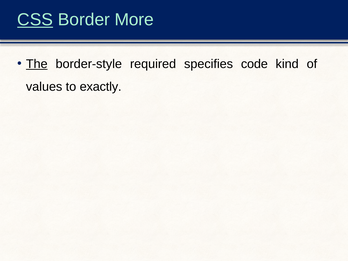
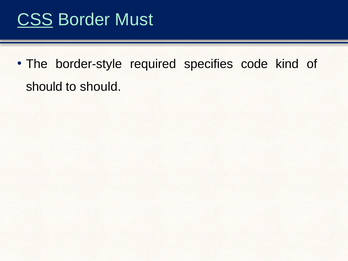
More: More -> Must
The underline: present -> none
values at (44, 87): values -> should
to exactly: exactly -> should
